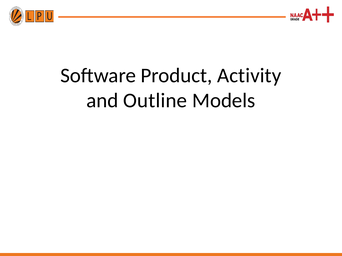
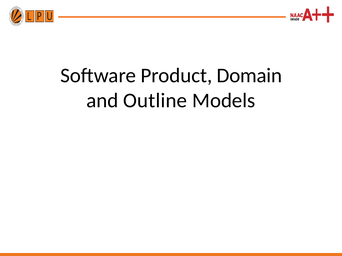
Activity: Activity -> Domain
